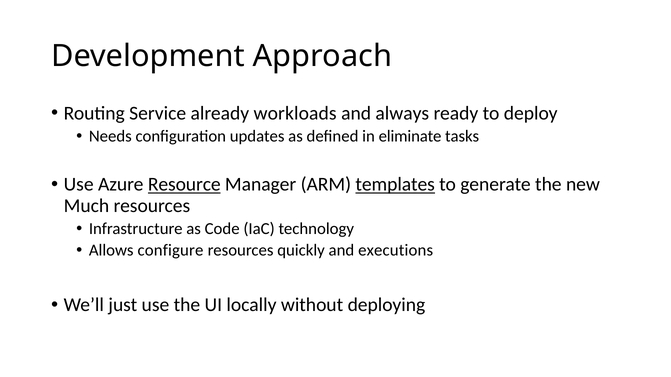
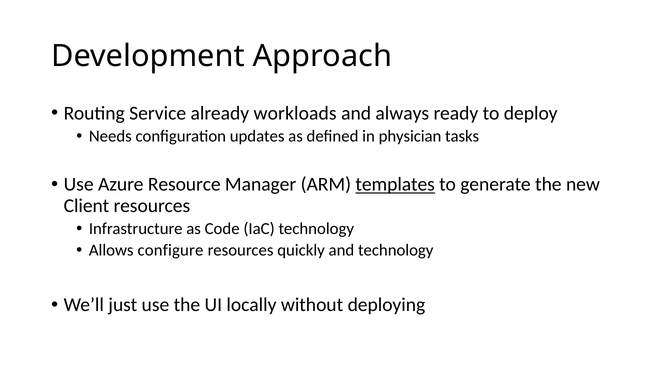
eliminate: eliminate -> physician
Resource underline: present -> none
Much: Much -> Client
and executions: executions -> technology
